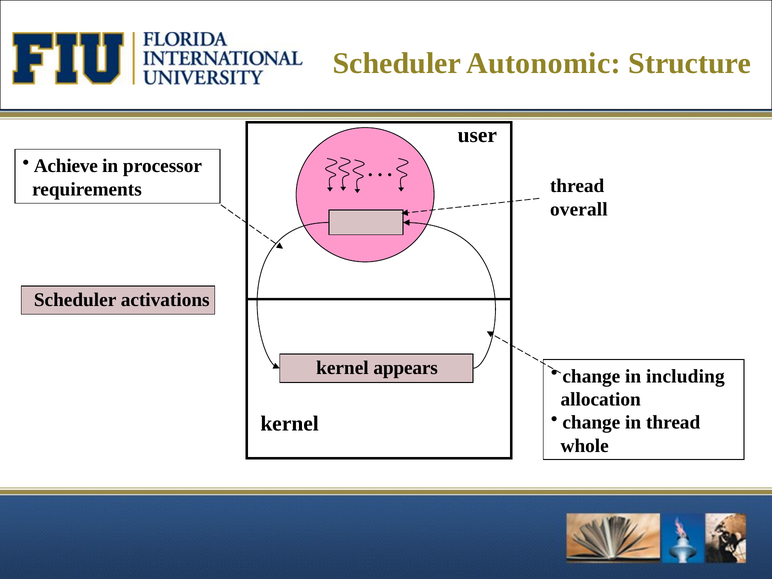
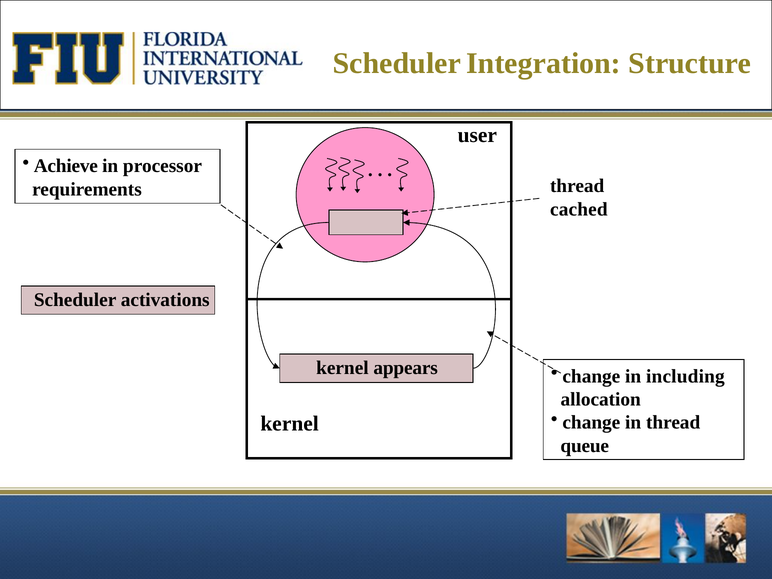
Autonomic: Autonomic -> Integration
overall: overall -> cached
whole: whole -> queue
